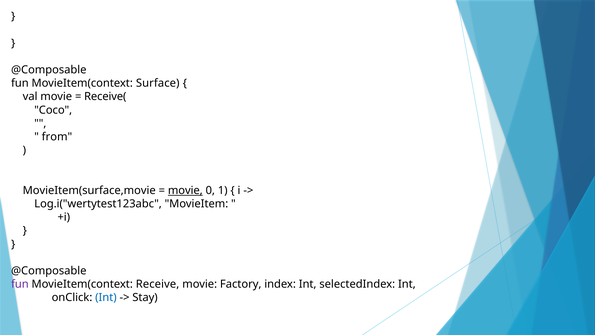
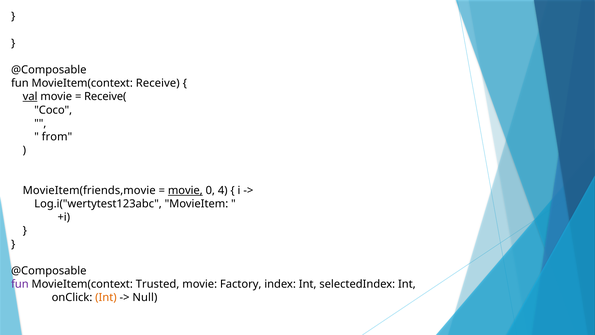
Surface: Surface -> Receive
val underline: none -> present
MovieItem(surface,movie: MovieItem(surface,movie -> MovieItem(friends,movie
1: 1 -> 4
Receive: Receive -> Trusted
Int at (106, 297) colour: blue -> orange
Stay: Stay -> Null
